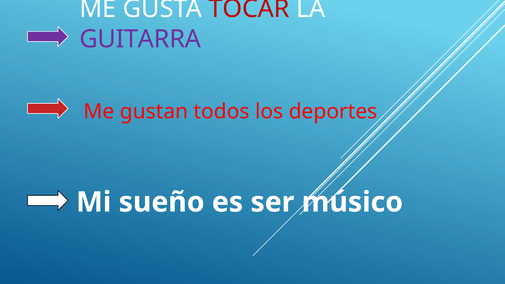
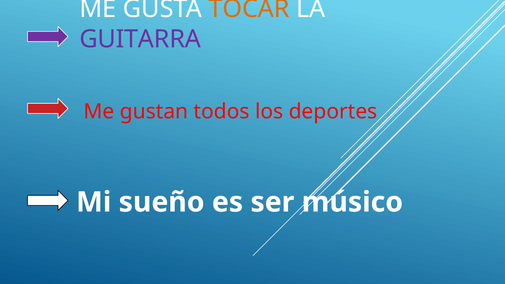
TOCAR colour: red -> orange
